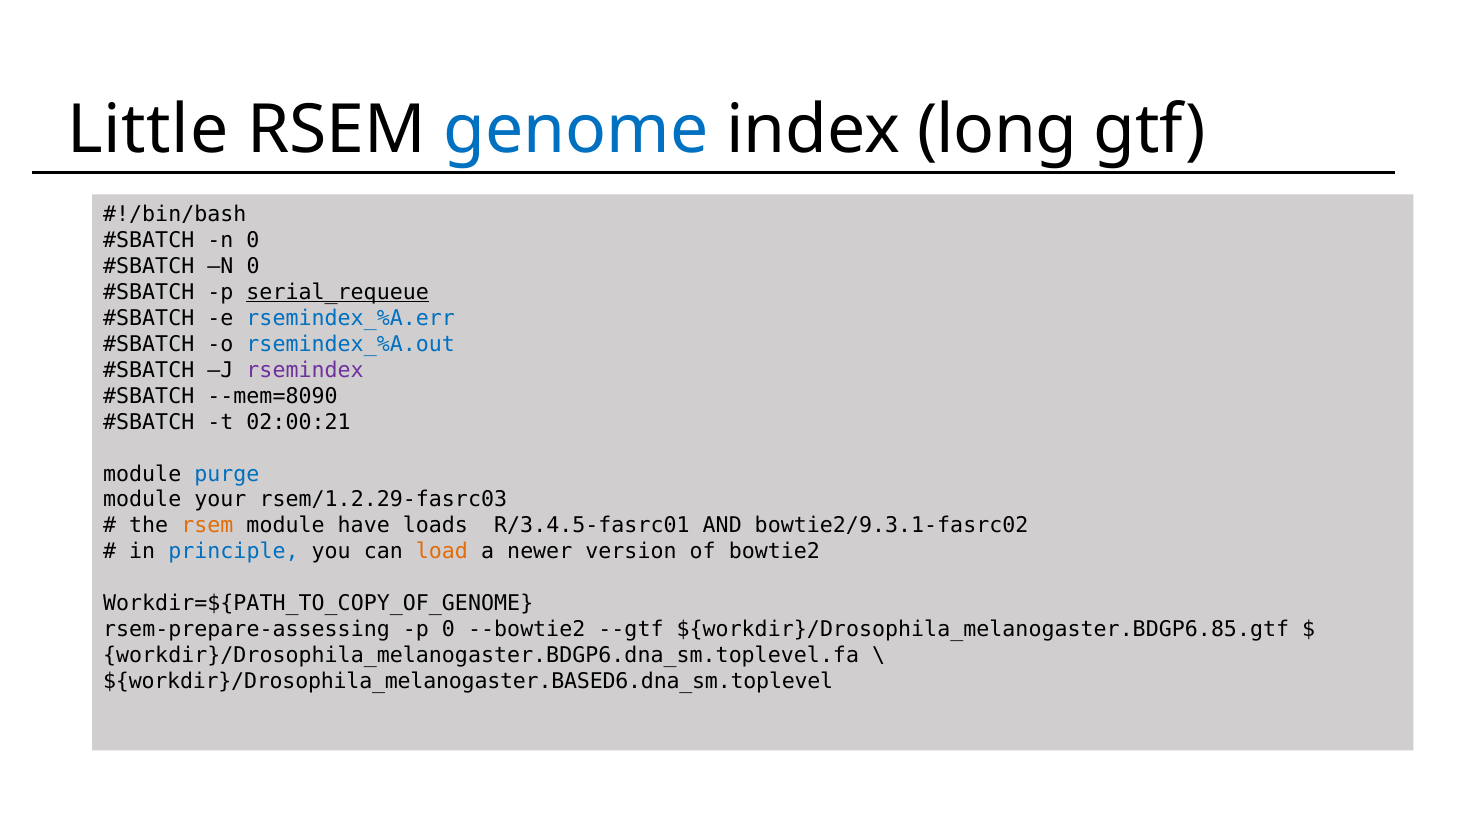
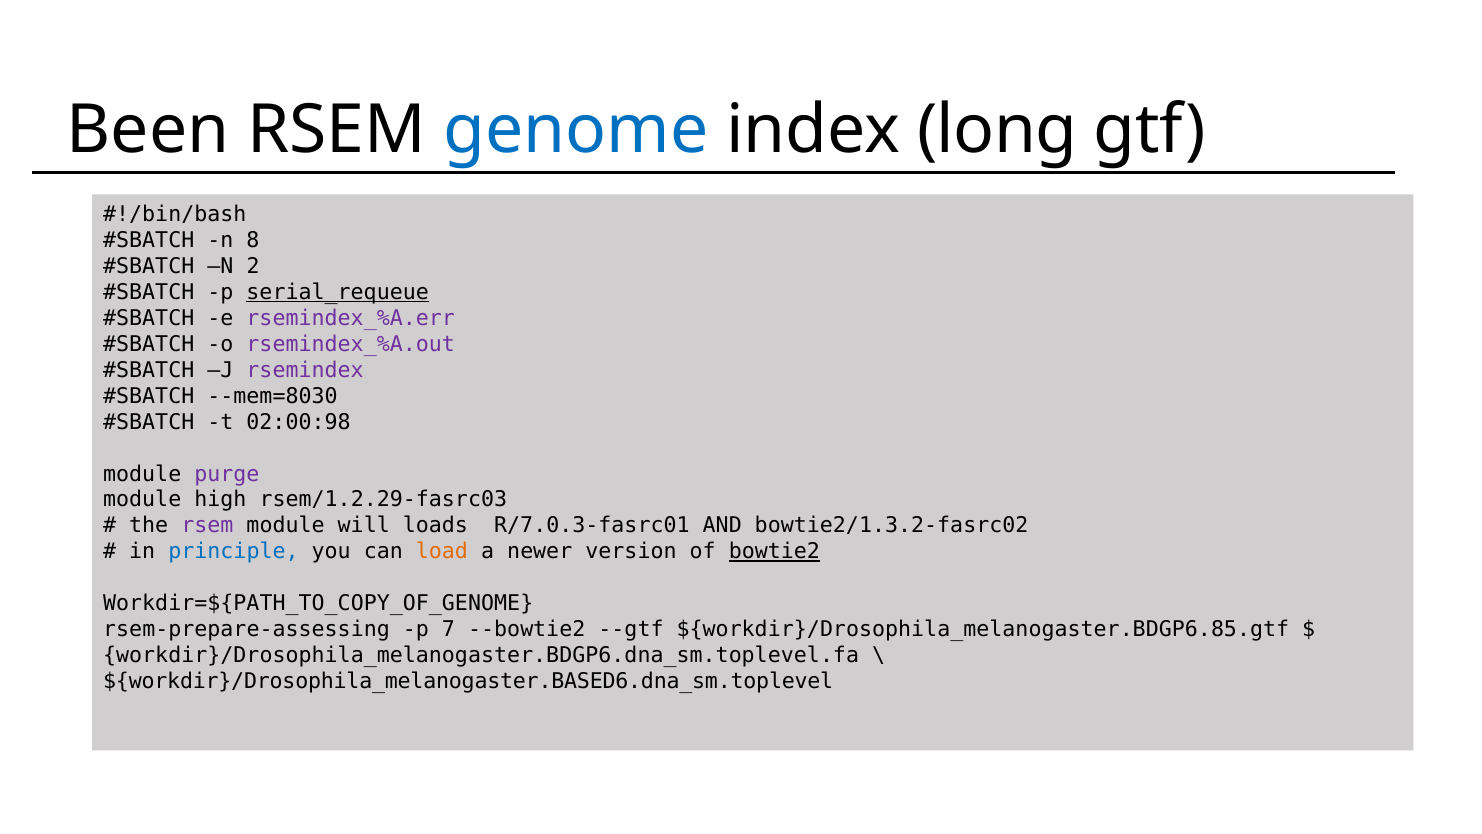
Little: Little -> Been
0 at (253, 240): 0 -> 8
0 at (253, 266): 0 -> 2
rsemindex_%A.err colour: blue -> purple
rsemindex_%A.out colour: blue -> purple
--mem=8090: --mem=8090 -> --mem=8030
02:00:21: 02:00:21 -> 02:00:98
purge colour: blue -> purple
your: your -> high
rsem at (207, 526) colour: orange -> purple
have: have -> will
R/3.4.5-fasrc01: R/3.4.5-fasrc01 -> R/7.0.3-fasrc01
bowtie2/9.3.1-fasrc02: bowtie2/9.3.1-fasrc02 -> bowtie2/1.3.2-fasrc02
bowtie2 underline: none -> present
p 0: 0 -> 7
